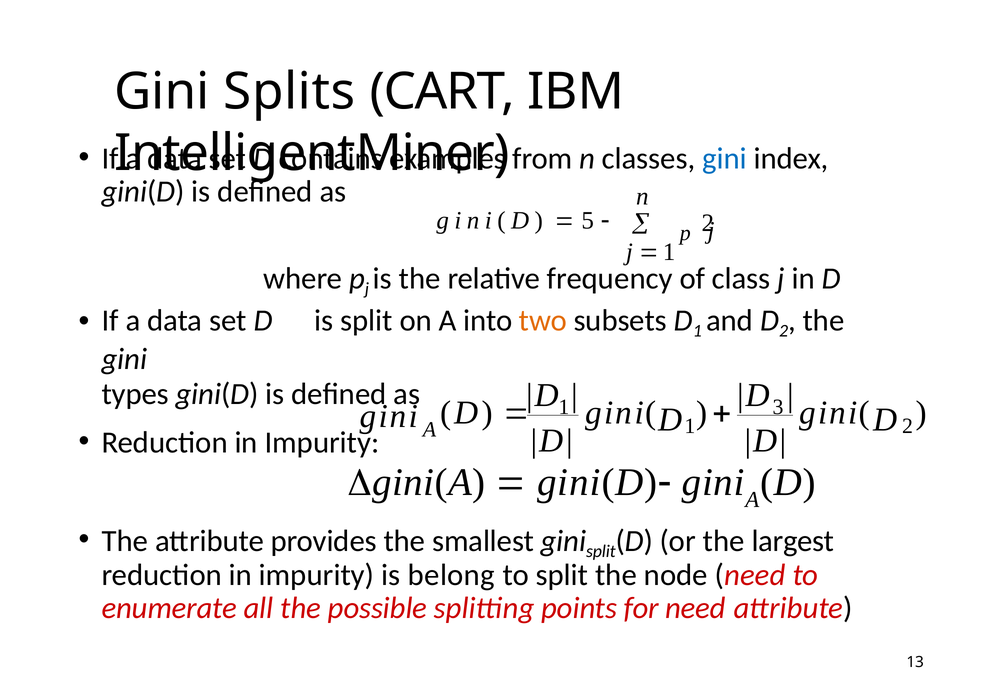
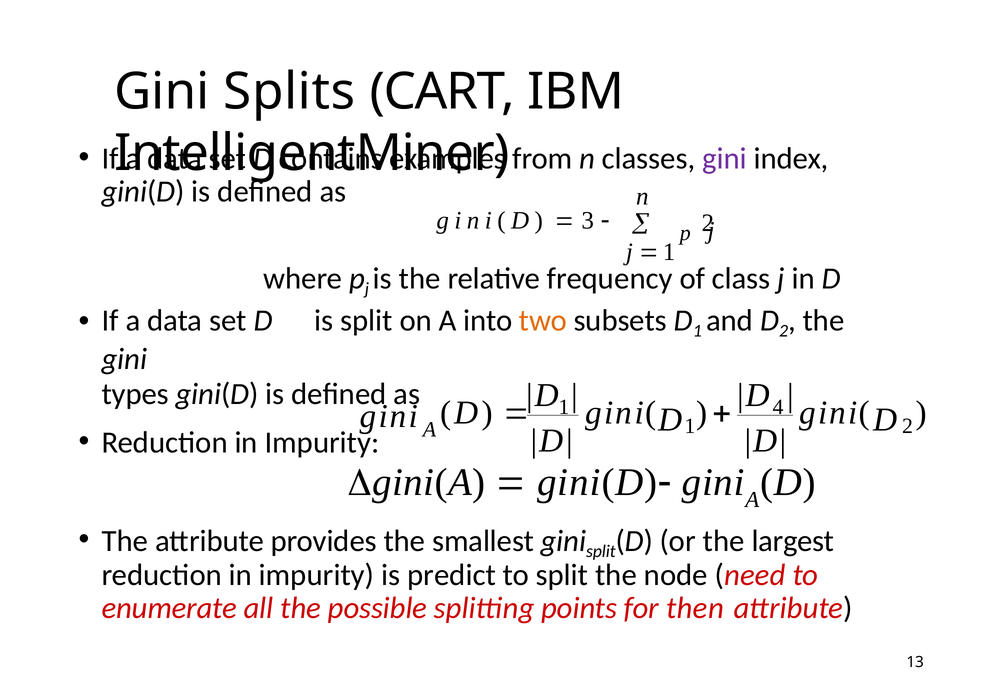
gini at (724, 158) colour: blue -> purple
5: 5 -> 3
3: 3 -> 4
belong: belong -> predict
for need: need -> then
